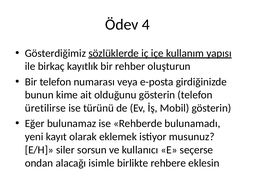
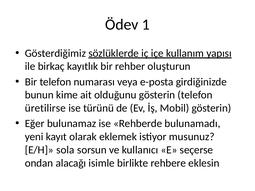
4: 4 -> 1
siler: siler -> sola
